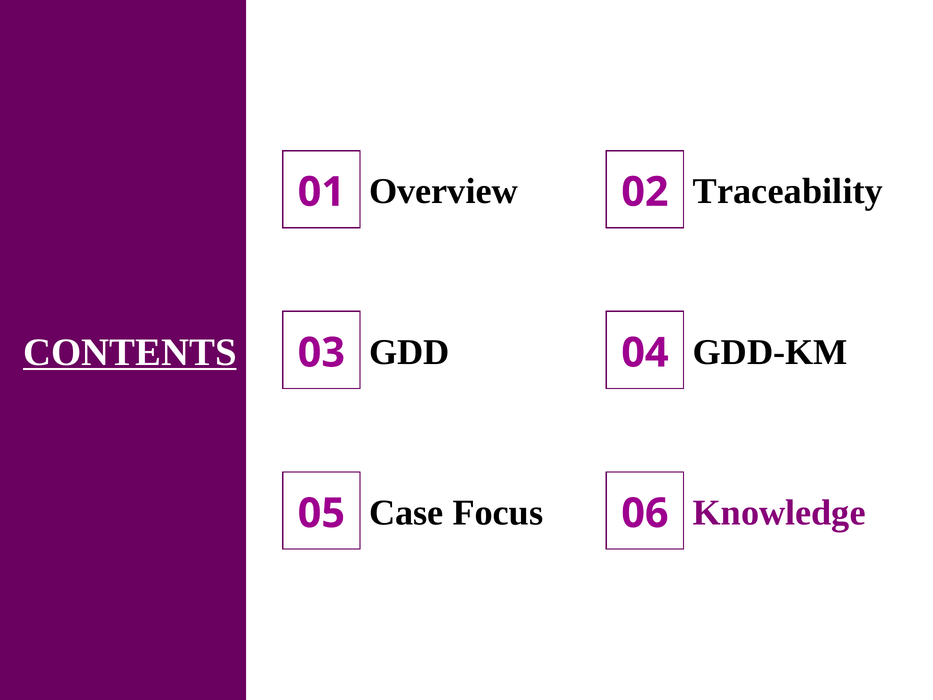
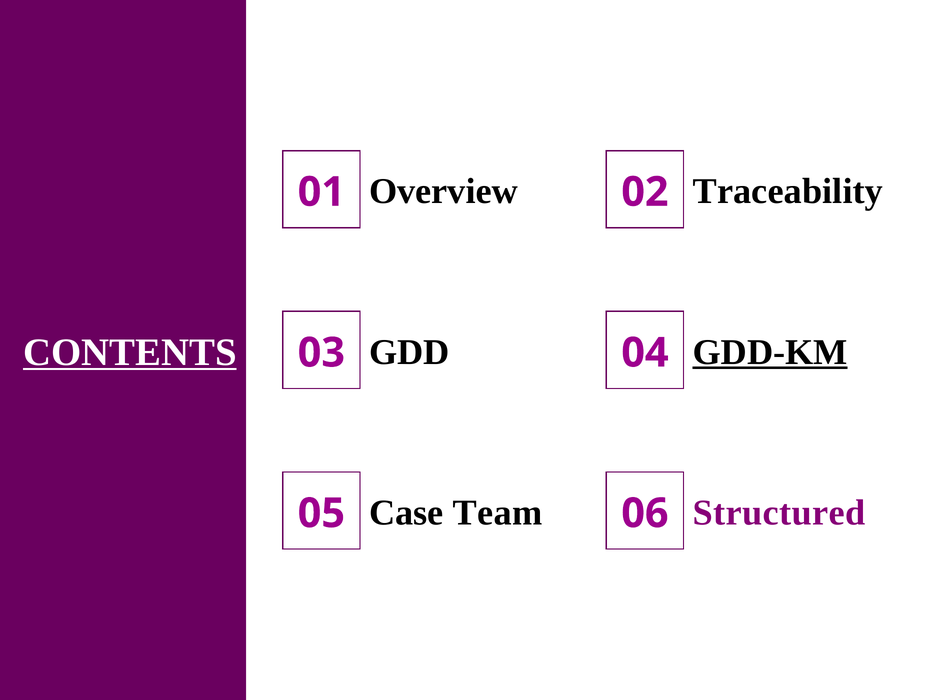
GDD-KM underline: none -> present
Focus: Focus -> Team
Knowledge: Knowledge -> Structured
